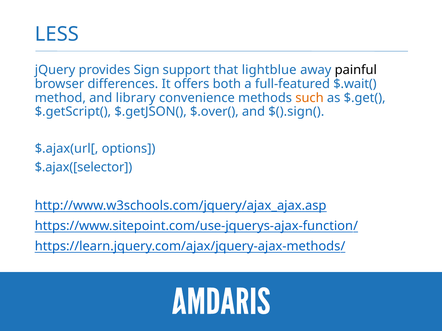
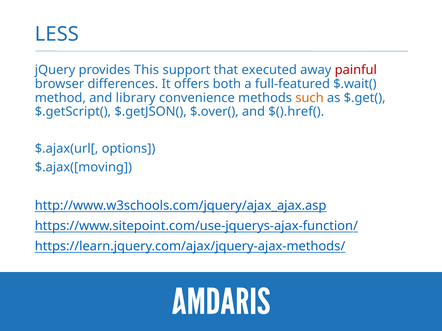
Sign: Sign -> This
lightblue: lightblue -> executed
painful colour: black -> red
$().sign(: $().sign( -> $().href(
$.ajax([selector: $.ajax([selector -> $.ajax([moving
